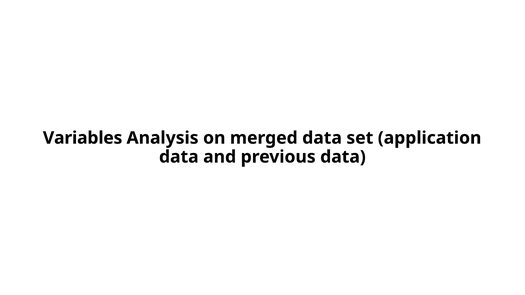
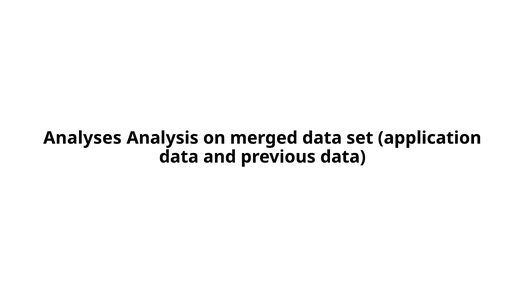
Variables: Variables -> Analyses
